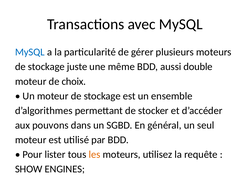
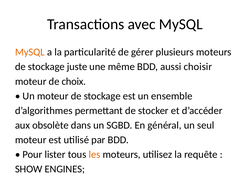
MySQL at (30, 52) colour: blue -> orange
double: double -> choisir
pouvons: pouvons -> obsolète
